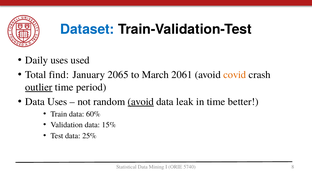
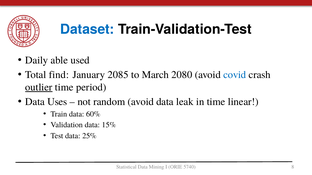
Daily uses: uses -> able
2065: 2065 -> 2085
2061: 2061 -> 2080
covid colour: orange -> blue
avoid at (141, 102) underline: present -> none
better: better -> linear
